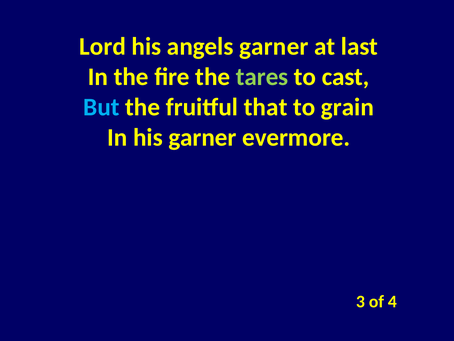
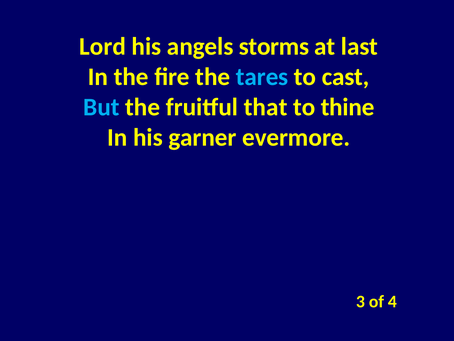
angels garner: garner -> storms
tares colour: light green -> light blue
grain: grain -> thine
